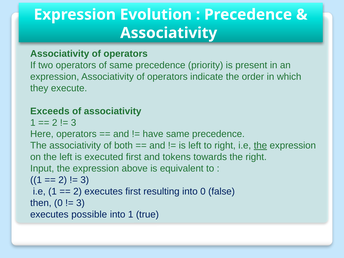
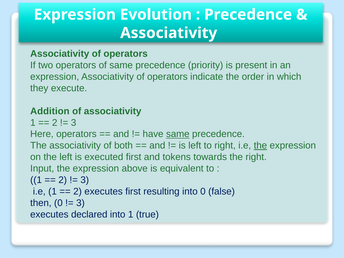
Exceeds: Exceeds -> Addition
same at (178, 134) underline: none -> present
possible: possible -> declared
